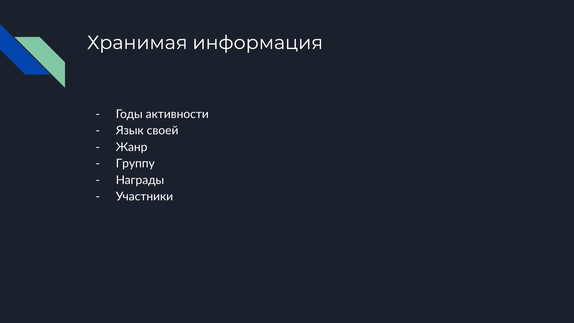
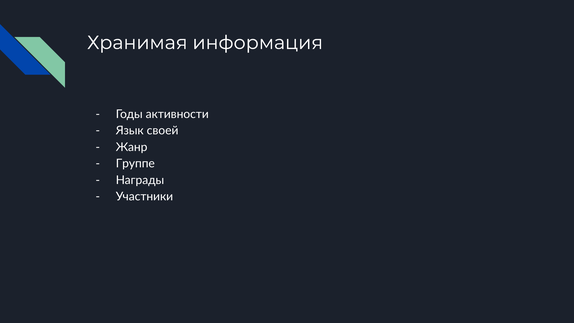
Группу: Группу -> Группе
